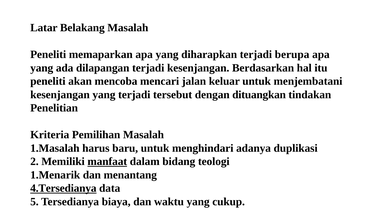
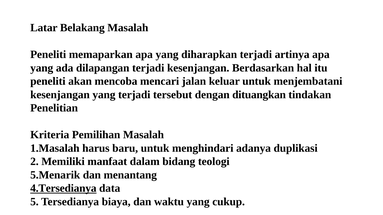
berupa: berupa -> artinya
manfaat underline: present -> none
1.Menarik: 1.Menarik -> 5.Menarik
